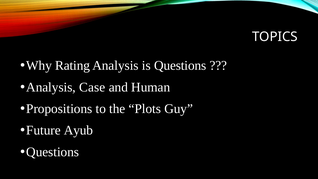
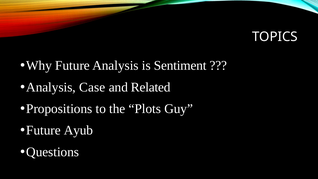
Why Rating: Rating -> Future
is Questions: Questions -> Sentiment
Human: Human -> Related
